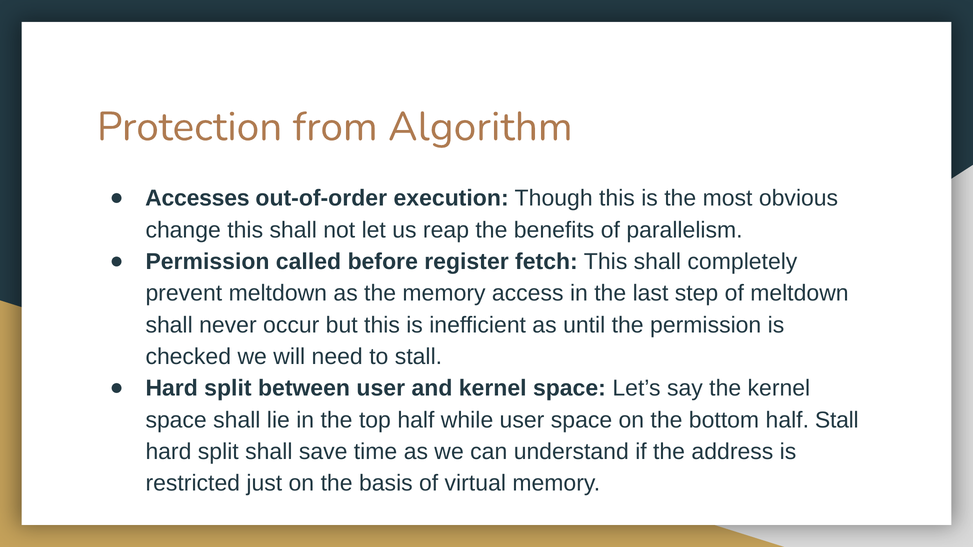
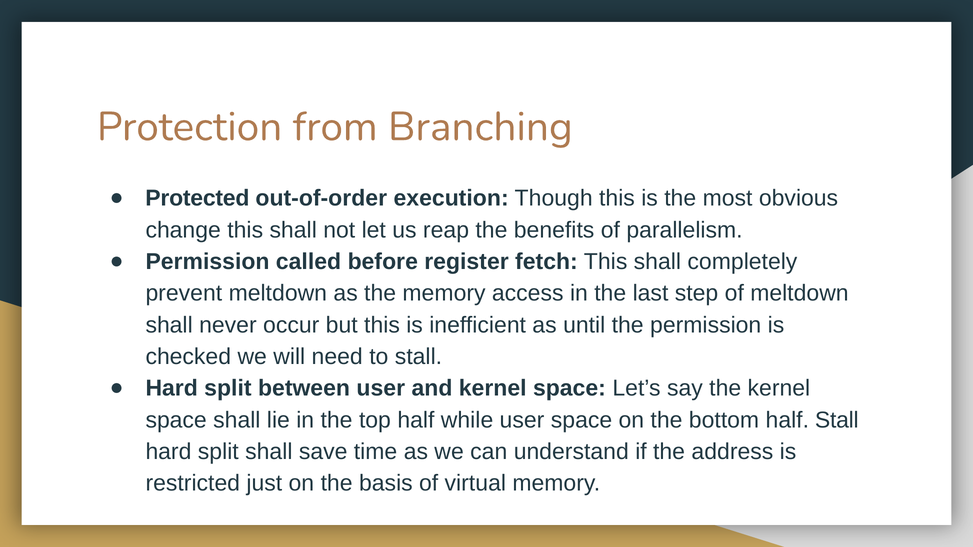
Algorithm: Algorithm -> Branching
Accesses: Accesses -> Protected
